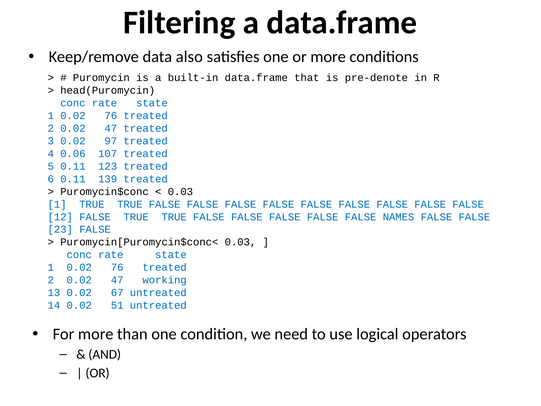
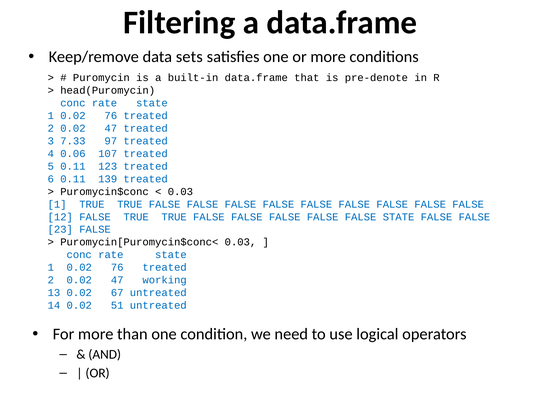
also: also -> sets
3 0.02: 0.02 -> 7.33
FALSE NAMES: NAMES -> STATE
